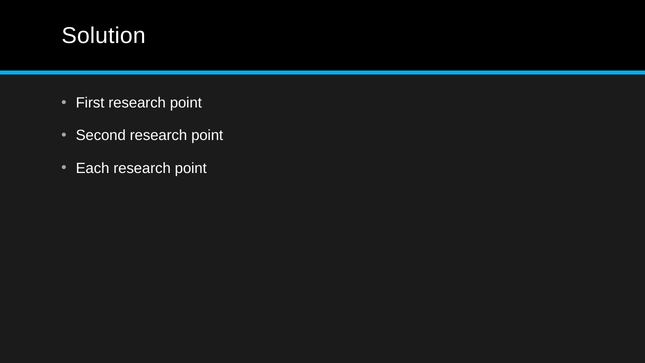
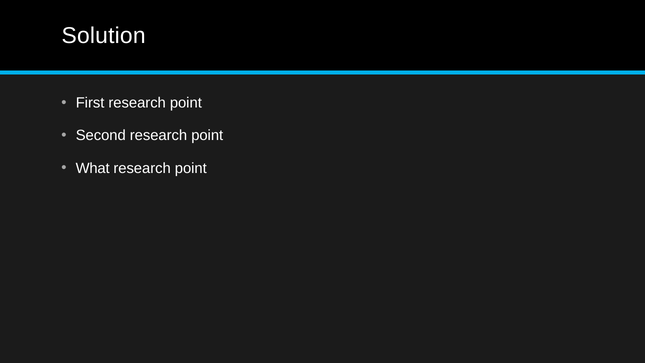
Each: Each -> What
